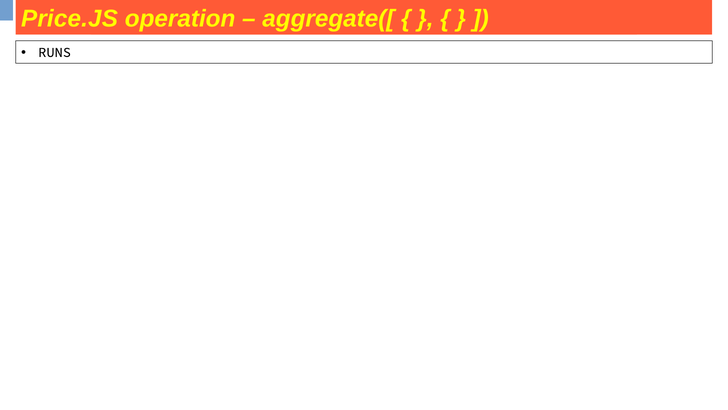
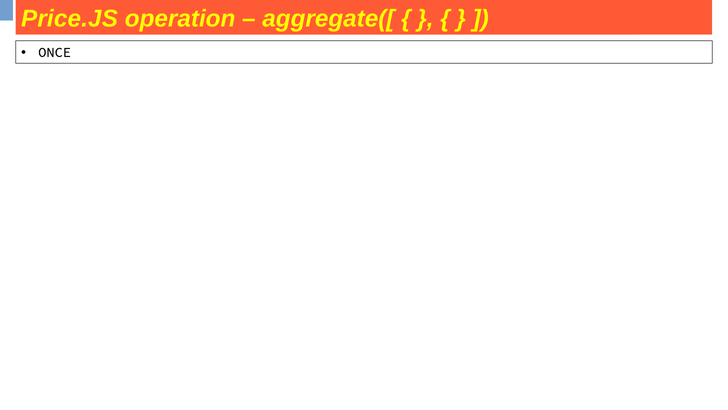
RUNS: RUNS -> ONCE
